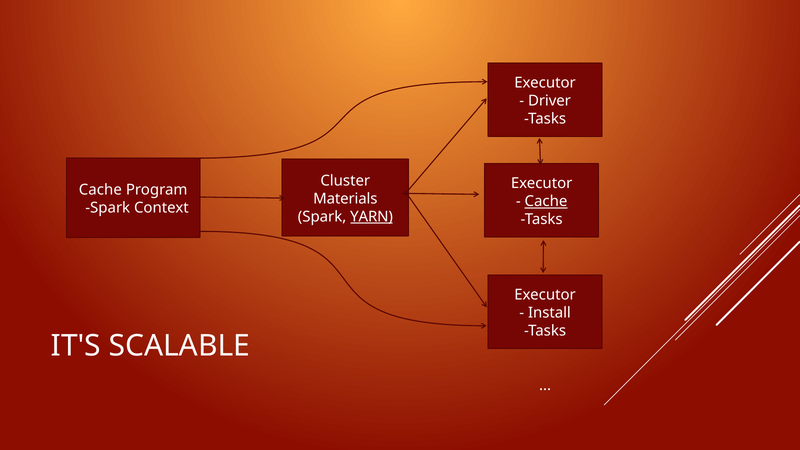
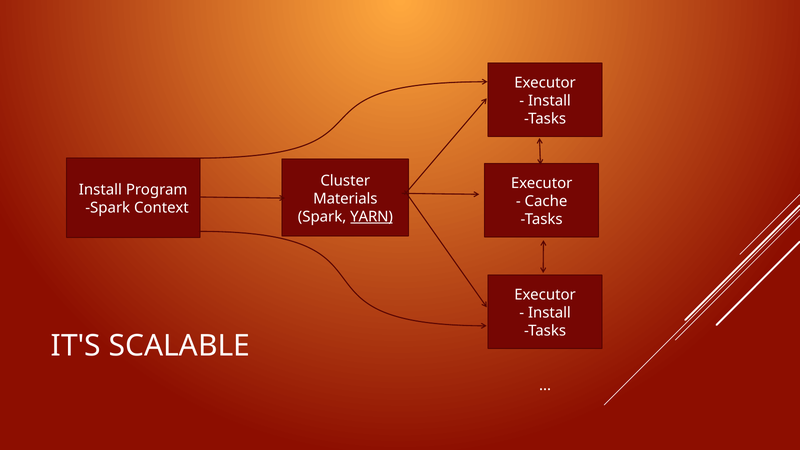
Driver at (549, 101): Driver -> Install
Cache at (100, 190): Cache -> Install
Cache at (546, 201) underline: present -> none
